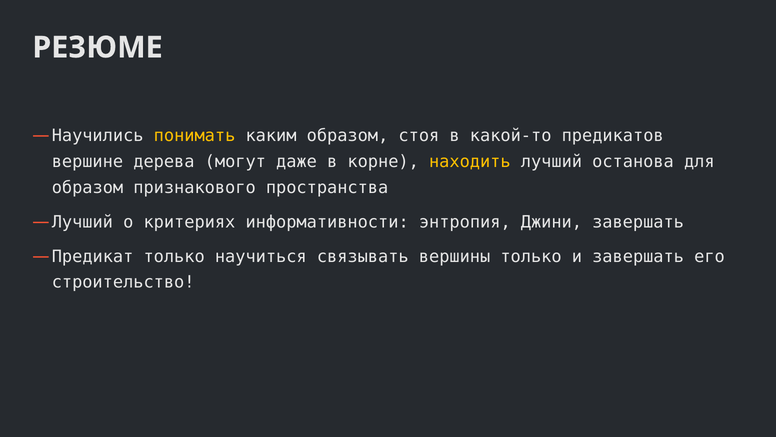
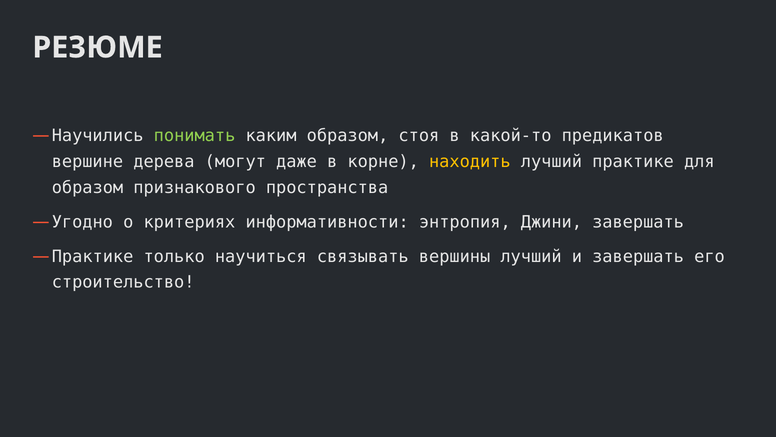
понимать colour: yellow -> light green
лучший останова: останова -> практике
Лучший at (82, 222): Лучший -> Угодно
Предикат at (93, 256): Предикат -> Практике
вершины только: только -> лучший
